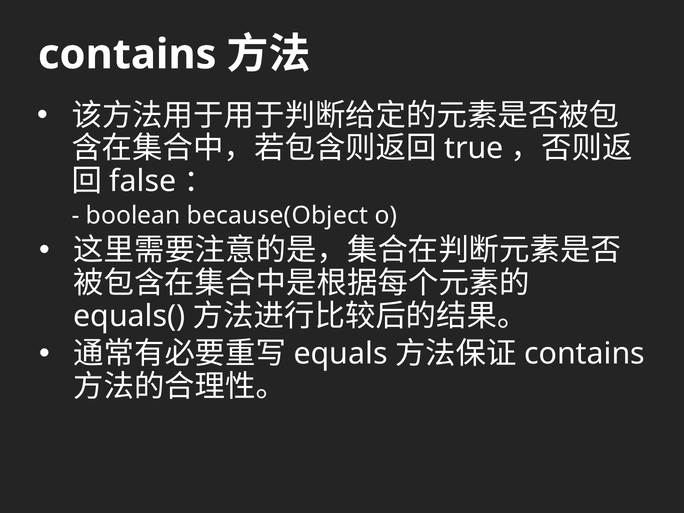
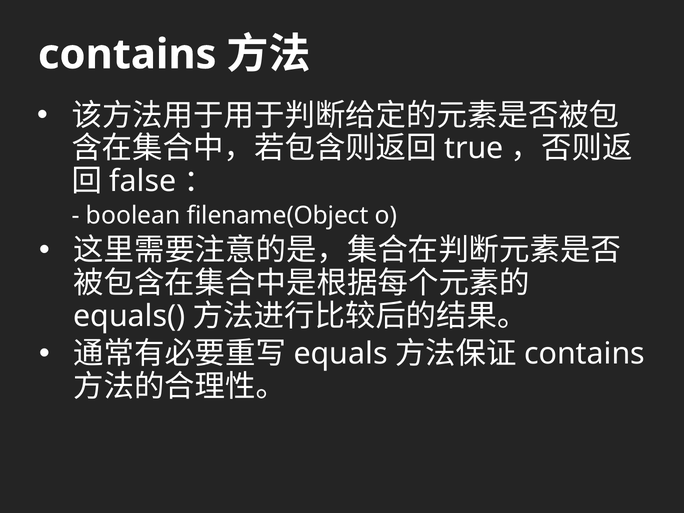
because(Object: because(Object -> filename(Object
